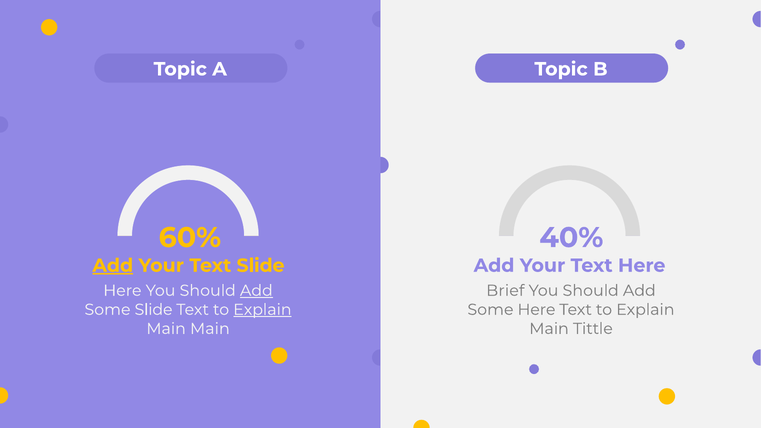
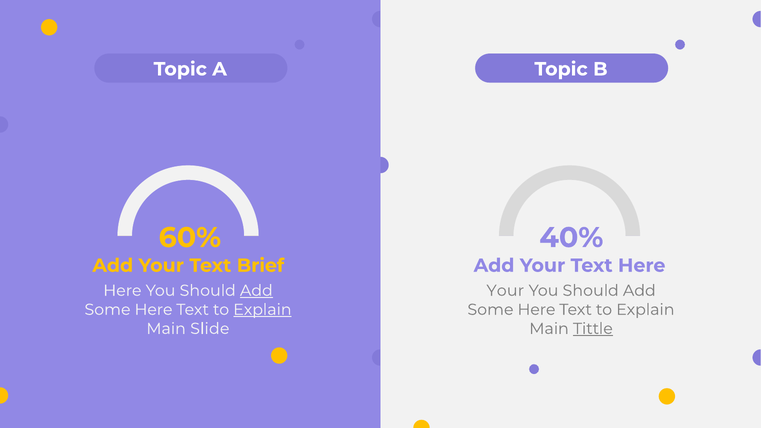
Add at (113, 266) underline: present -> none
Text Slide: Slide -> Brief
Brief at (505, 291): Brief -> Your
Slide at (154, 310): Slide -> Here
Main Main: Main -> Slide
Tittle underline: none -> present
